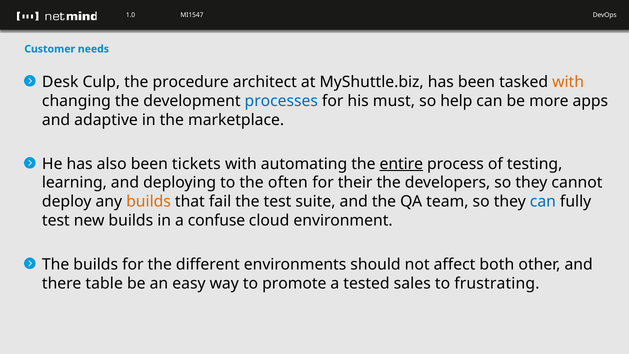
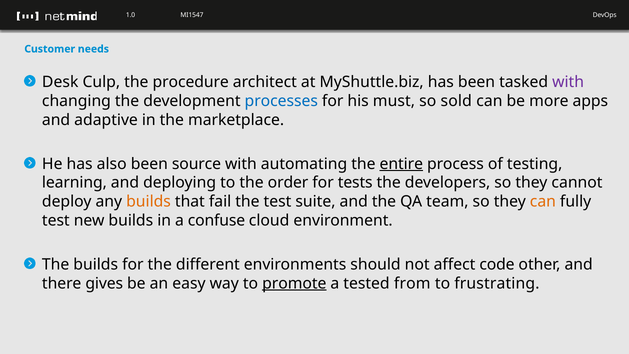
with at (568, 82) colour: orange -> purple
help: help -> sold
tickets: tickets -> source
often: often -> order
their: their -> tests
can at (543, 202) colour: blue -> orange
both: both -> code
table: table -> gives
promote underline: none -> present
sales: sales -> from
